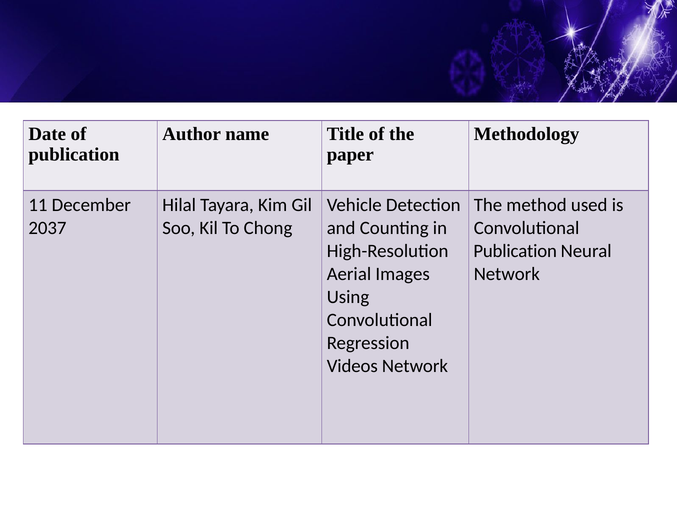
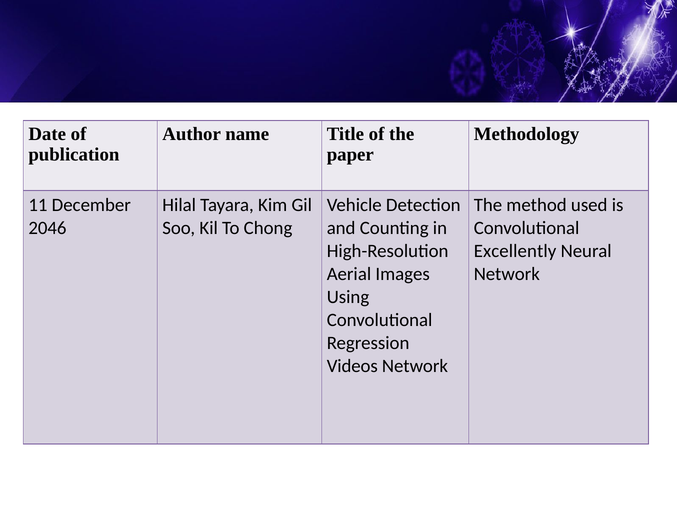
2037: 2037 -> 2046
Publication at (515, 251): Publication -> Excellently
